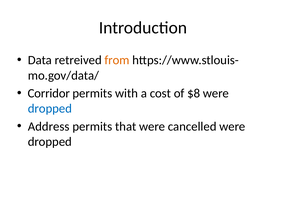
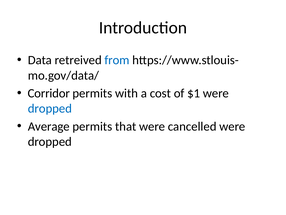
from colour: orange -> blue
$8: $8 -> $1
Address: Address -> Average
